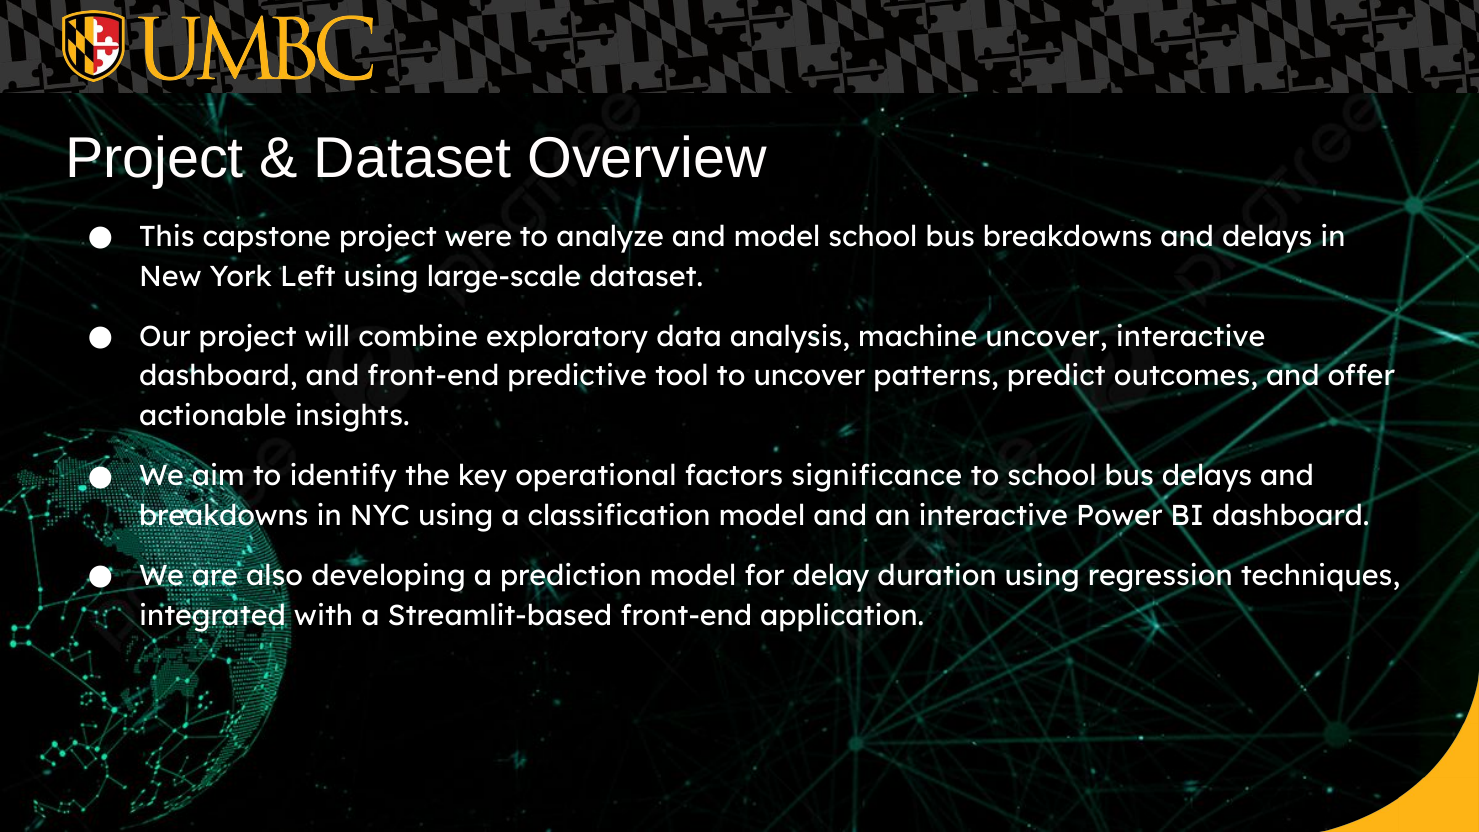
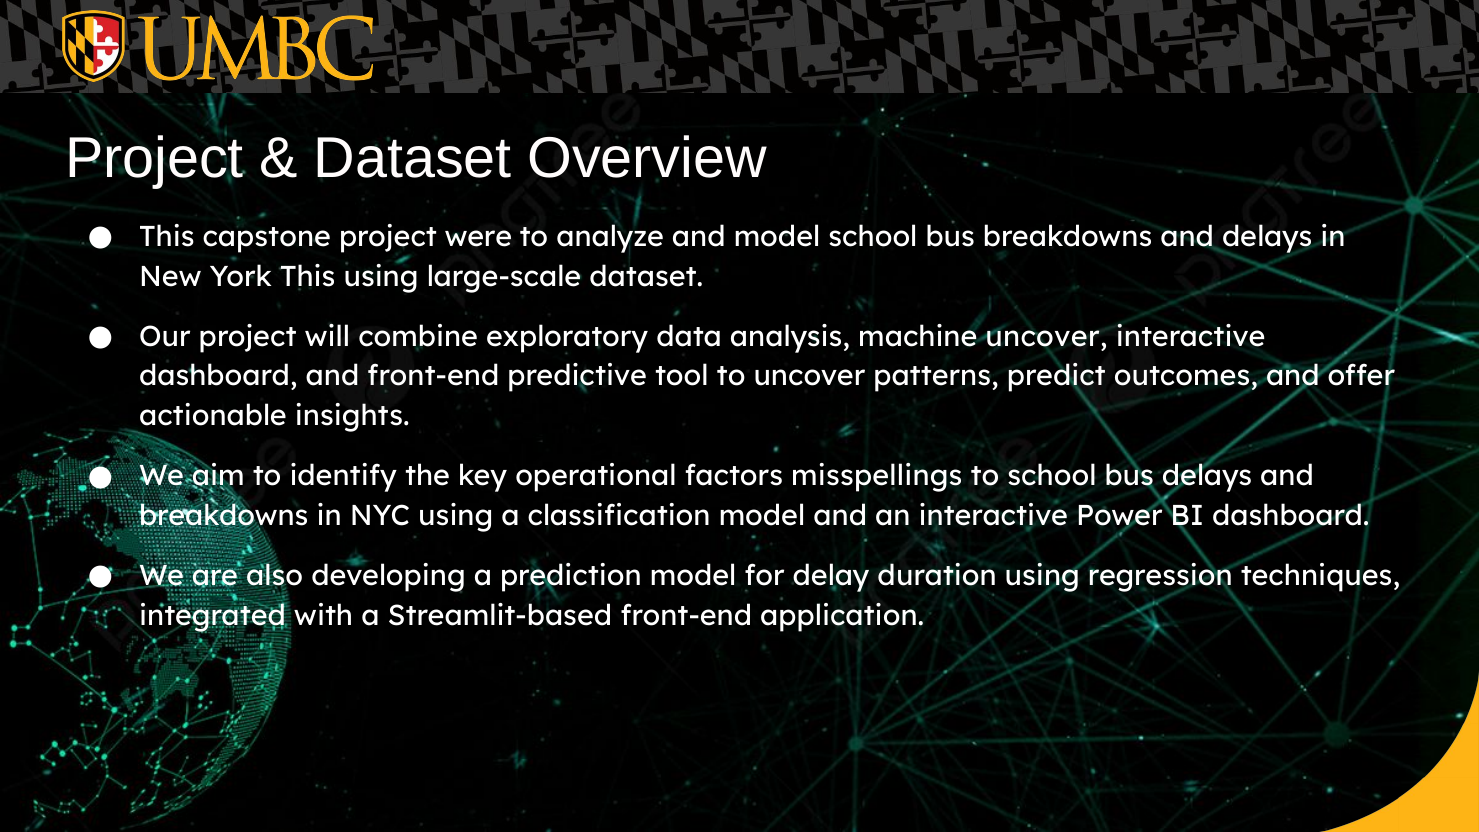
York Left: Left -> This
significance: significance -> misspellings
